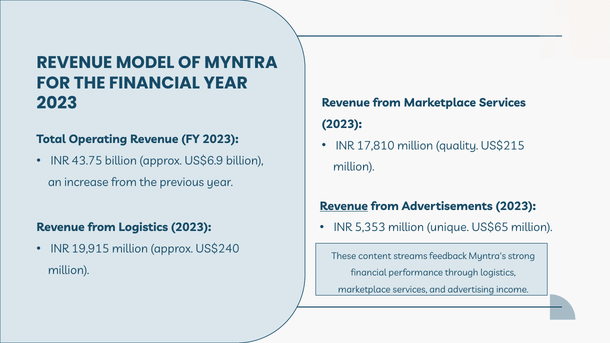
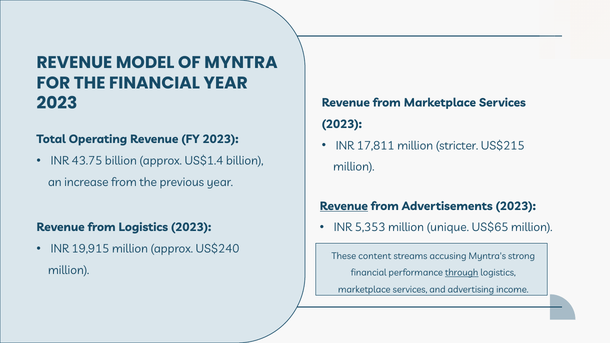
17,810: 17,810 -> 17,811
quality: quality -> stricter
US$6.9: US$6.9 -> US$1.4
feedback: feedback -> accusing
through underline: none -> present
